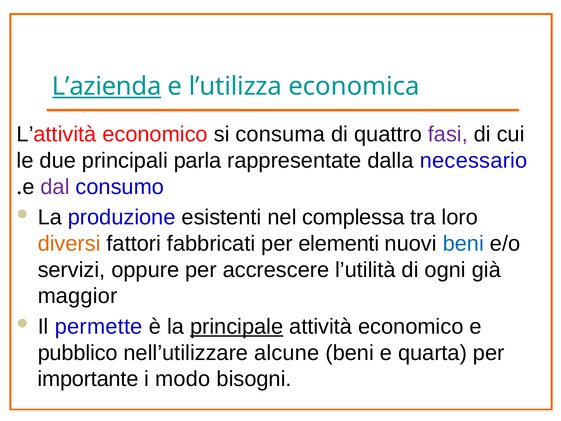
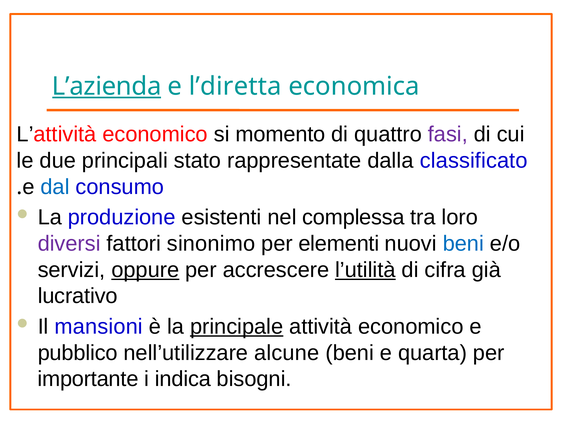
l’utilizza: l’utilizza -> l’diretta
consuma: consuma -> momento
parla: parla -> stato
necessario: necessario -> classificato
dal colour: purple -> blue
diversi colour: orange -> purple
fabbricati: fabbricati -> sinonimo
oppure underline: none -> present
l’utilità underline: none -> present
ogni: ogni -> cifra
maggior: maggior -> lucrativo
permette: permette -> mansioni
modo: modo -> indica
